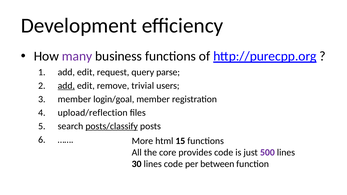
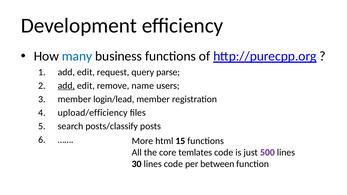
many colour: purple -> blue
trivial: trivial -> name
login/goal: login/goal -> login/lead
upload/reflection: upload/reflection -> upload/efficiency
posts/classify underline: present -> none
provides: provides -> temlates
